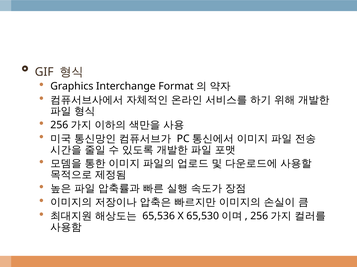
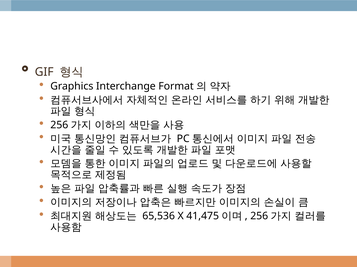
65,530: 65,530 -> 41,475
